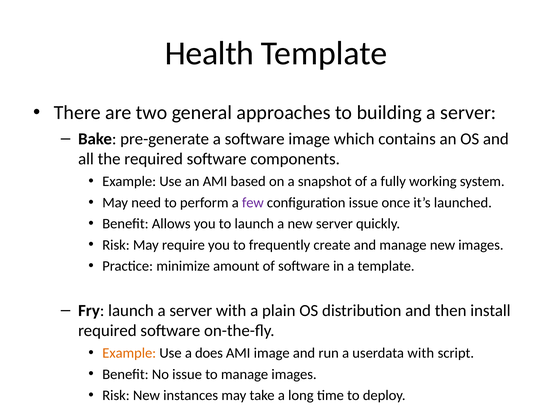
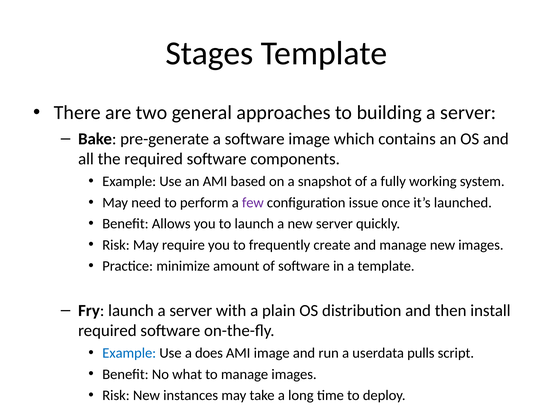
Health: Health -> Stages
Example at (129, 354) colour: orange -> blue
userdata with: with -> pulls
No issue: issue -> what
